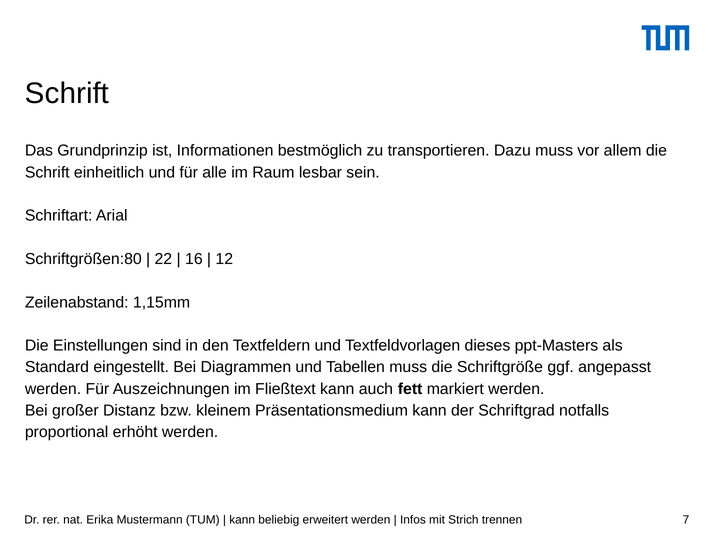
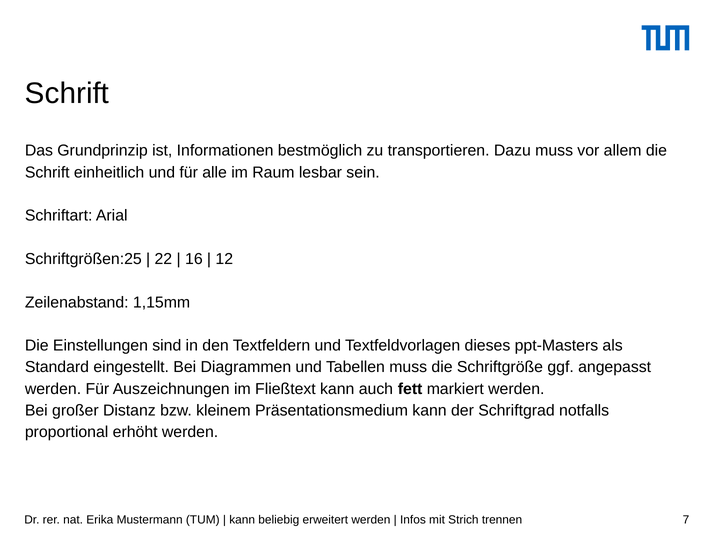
Schriftgrößen:80: Schriftgrößen:80 -> Schriftgrößen:25
